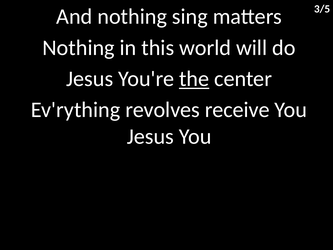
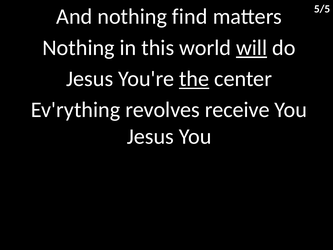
3/5: 3/5 -> 5/5
sing: sing -> find
will underline: none -> present
